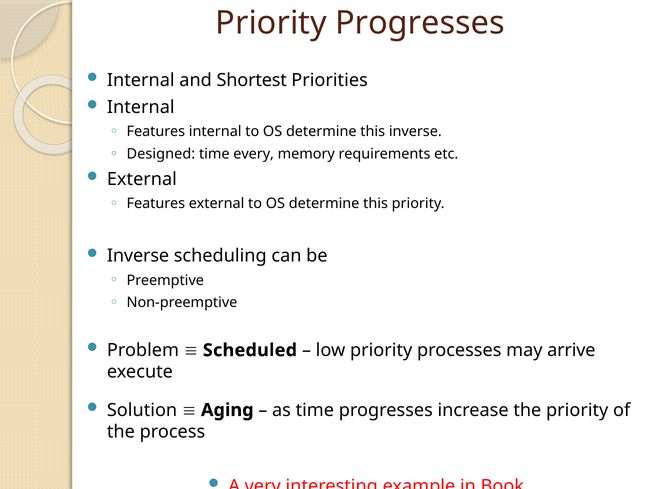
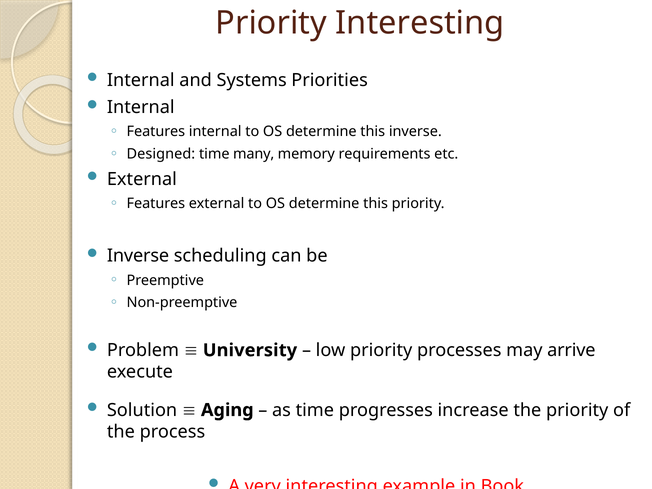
Priority Progresses: Progresses -> Interesting
Shortest: Shortest -> Systems
every: every -> many
Scheduled: Scheduled -> University
